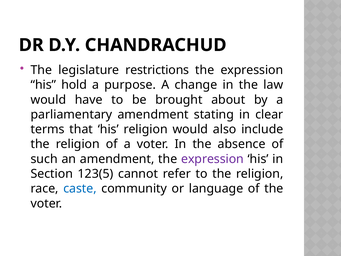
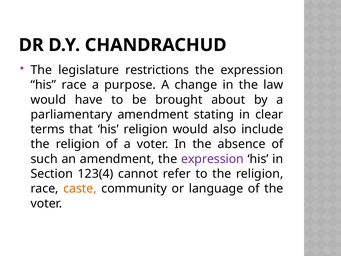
his hold: hold -> race
123(5: 123(5 -> 123(4
caste colour: blue -> orange
